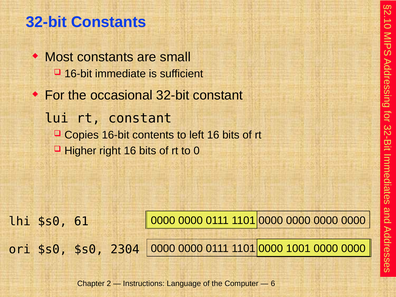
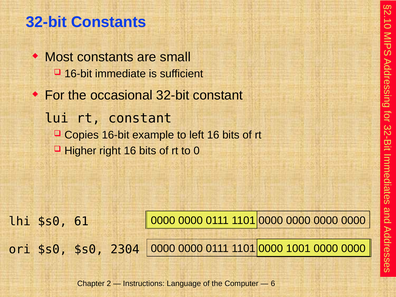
contents: contents -> example
